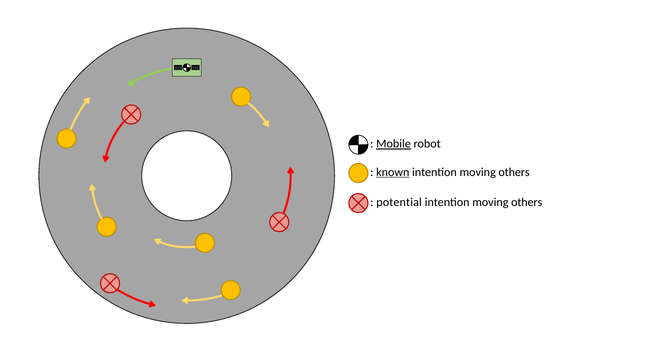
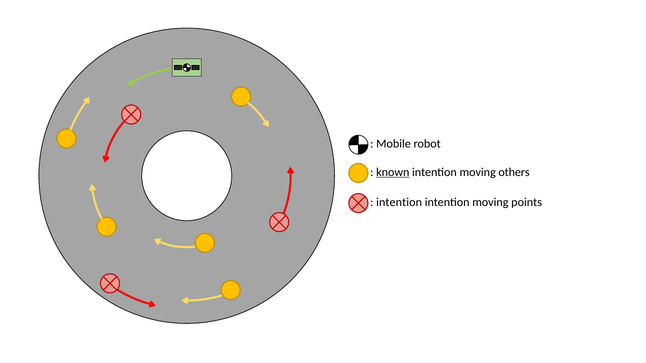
Mobile underline: present -> none
potential at (399, 202): potential -> intention
others at (527, 202): others -> points
